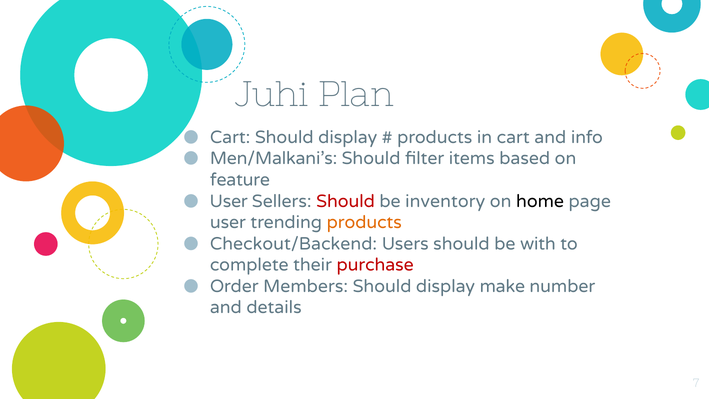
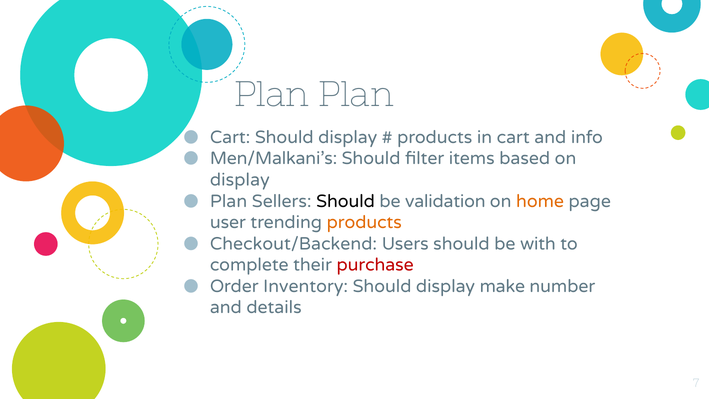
Juhi at (272, 94): Juhi -> Plan
feature at (240, 180): feature -> display
User at (229, 201): User -> Plan
Should at (346, 201) colour: red -> black
inventory: inventory -> validation
home colour: black -> orange
Members: Members -> Inventory
